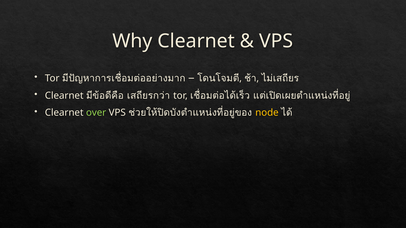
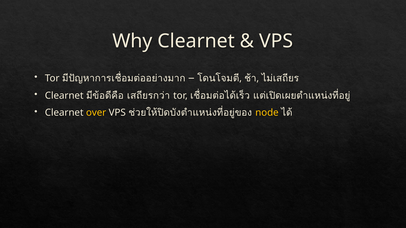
over colour: light green -> yellow
